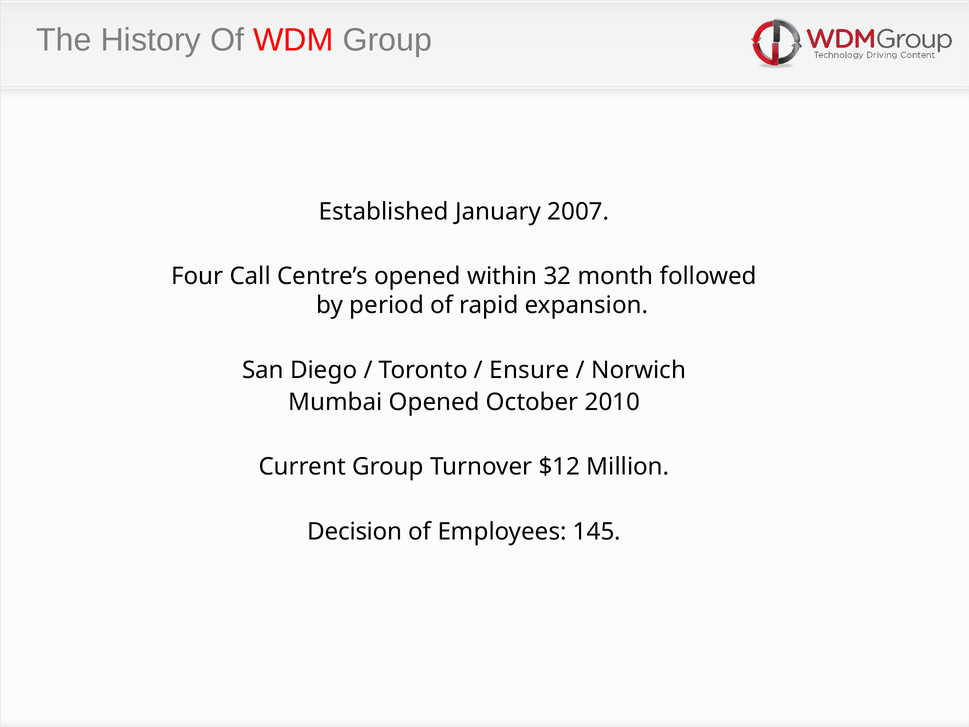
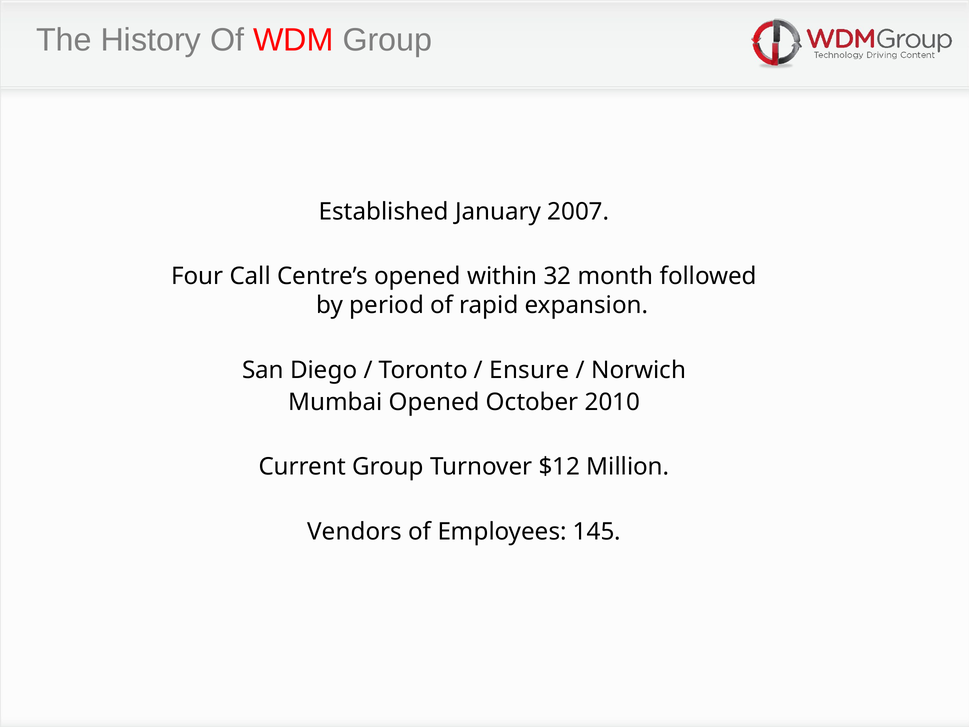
Decision: Decision -> Vendors
